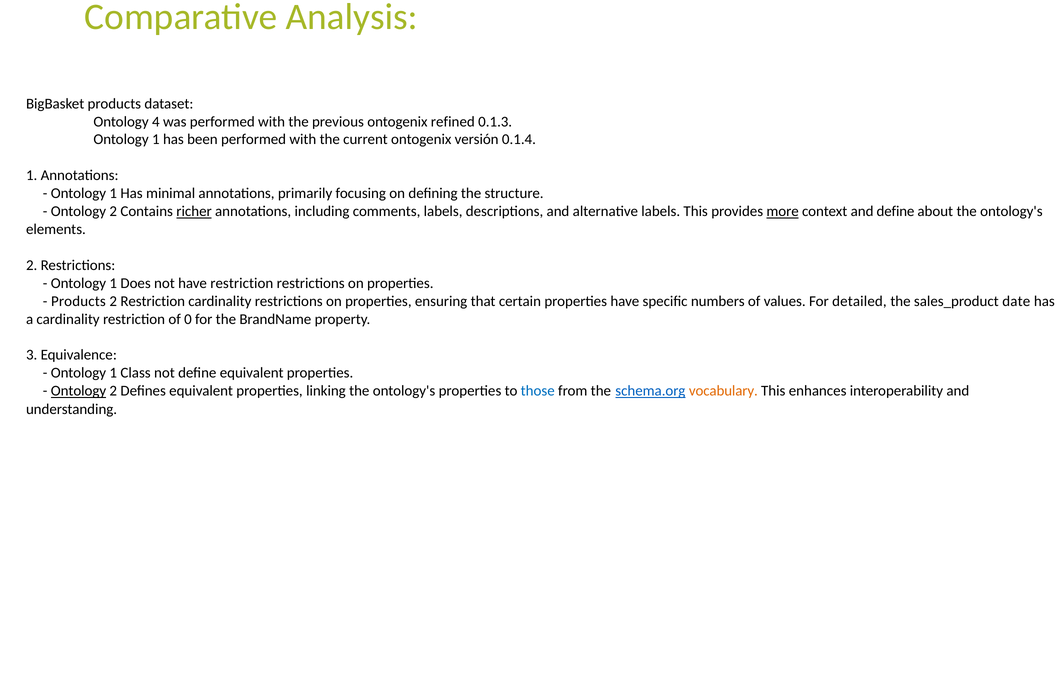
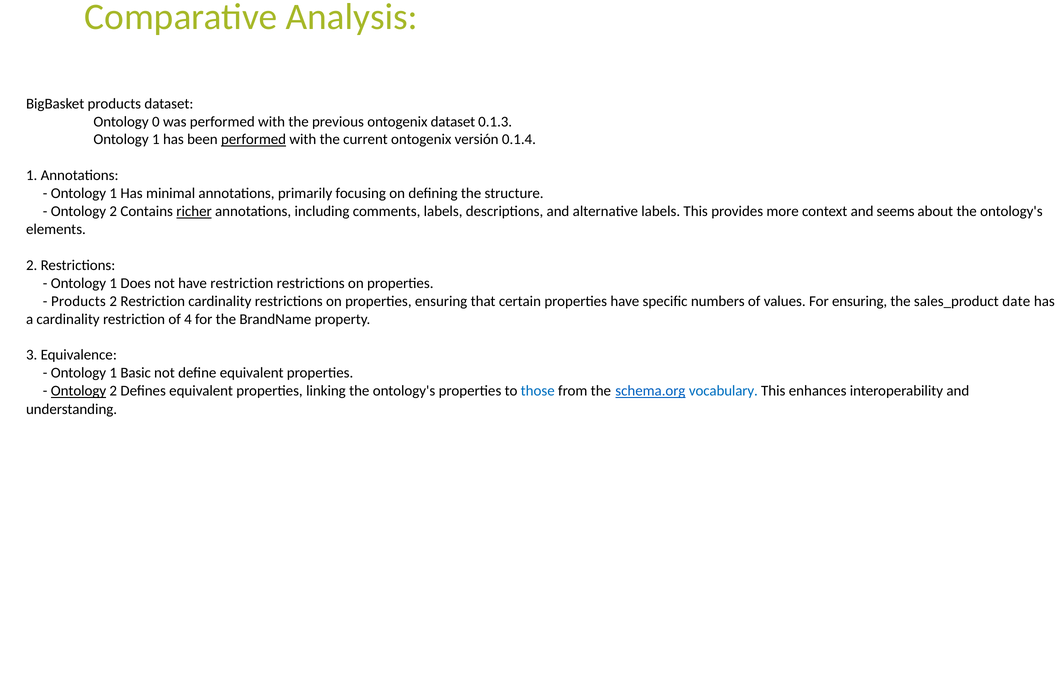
4: 4 -> 0
ontogenix refined: refined -> dataset
performed at (254, 140) underline: none -> present
more underline: present -> none
and define: define -> seems
For detailed: detailed -> ensuring
0: 0 -> 4
Class: Class -> Basic
vocabulary colour: orange -> blue
